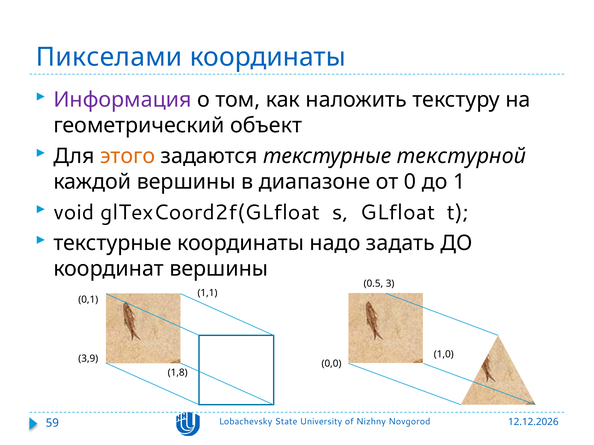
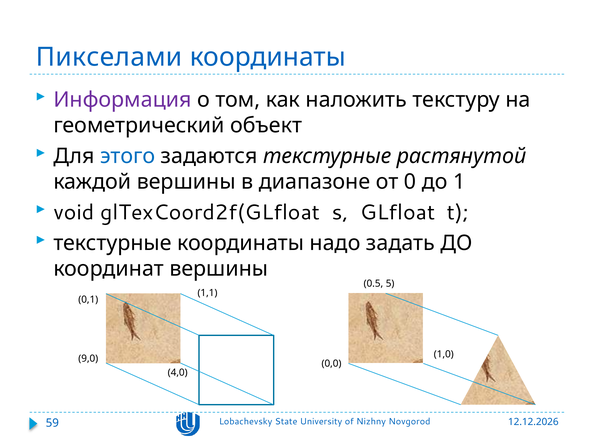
этого colour: orange -> blue
текстурной: текстурной -> растянутой
3: 3 -> 5
3,9: 3,9 -> 9,0
1,8: 1,8 -> 4,0
